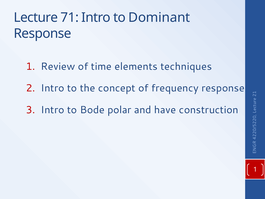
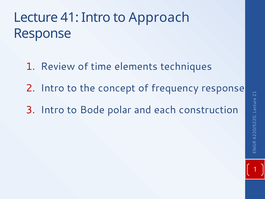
71: 71 -> 41
Dominant: Dominant -> Approach
have: have -> each
